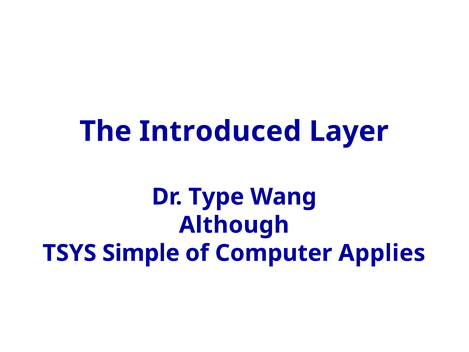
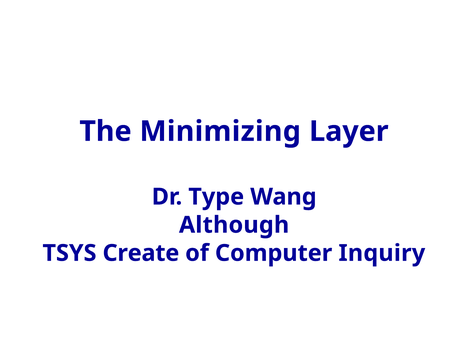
Introduced: Introduced -> Minimizing
Simple: Simple -> Create
Applies: Applies -> Inquiry
